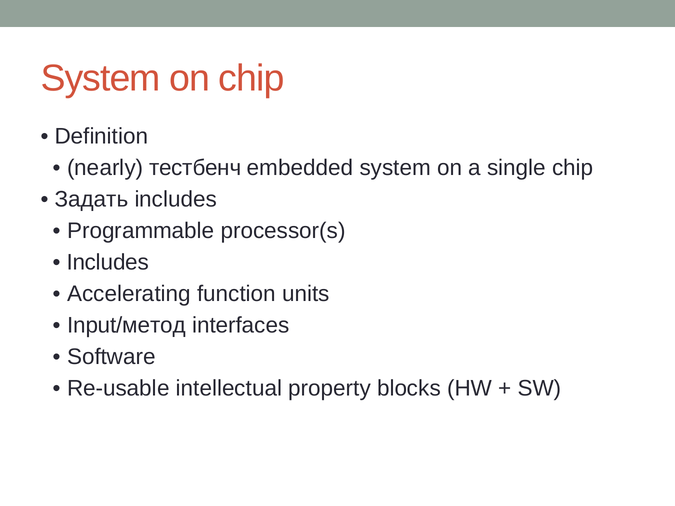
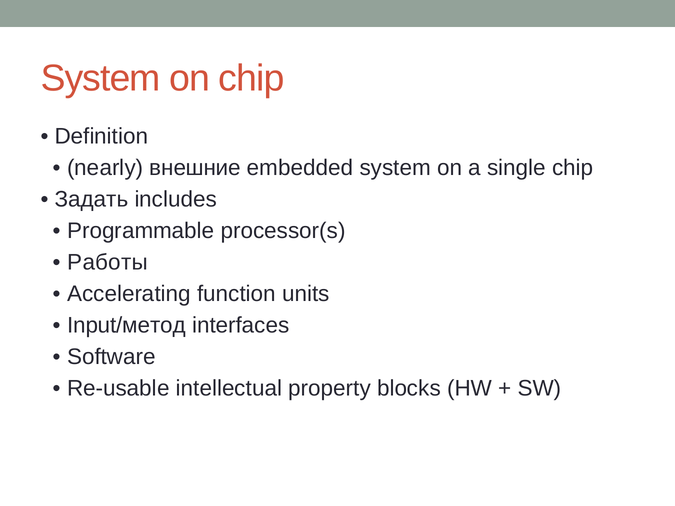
тестбенч: тестбенч -> внешние
Includes at (108, 263): Includes -> Работы
